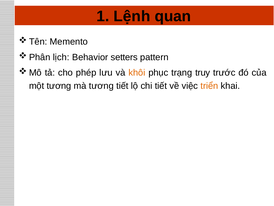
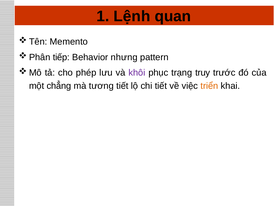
lịch: lịch -> tiếp
setters: setters -> nhưng
khôi colour: orange -> purple
một tương: tương -> chẳng
